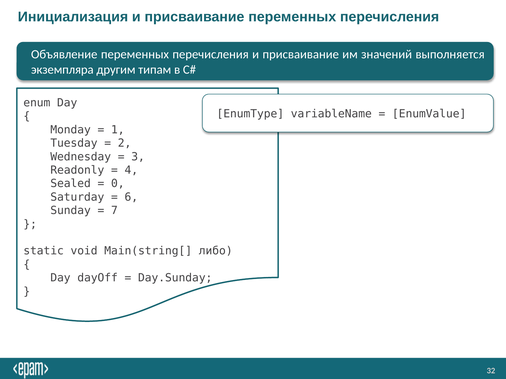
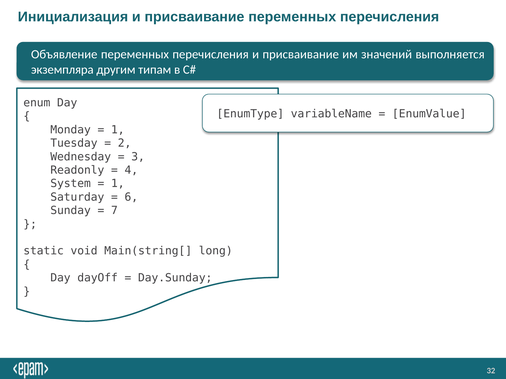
Sealed: Sealed -> System
0 at (118, 184): 0 -> 1
либо: либо -> long
